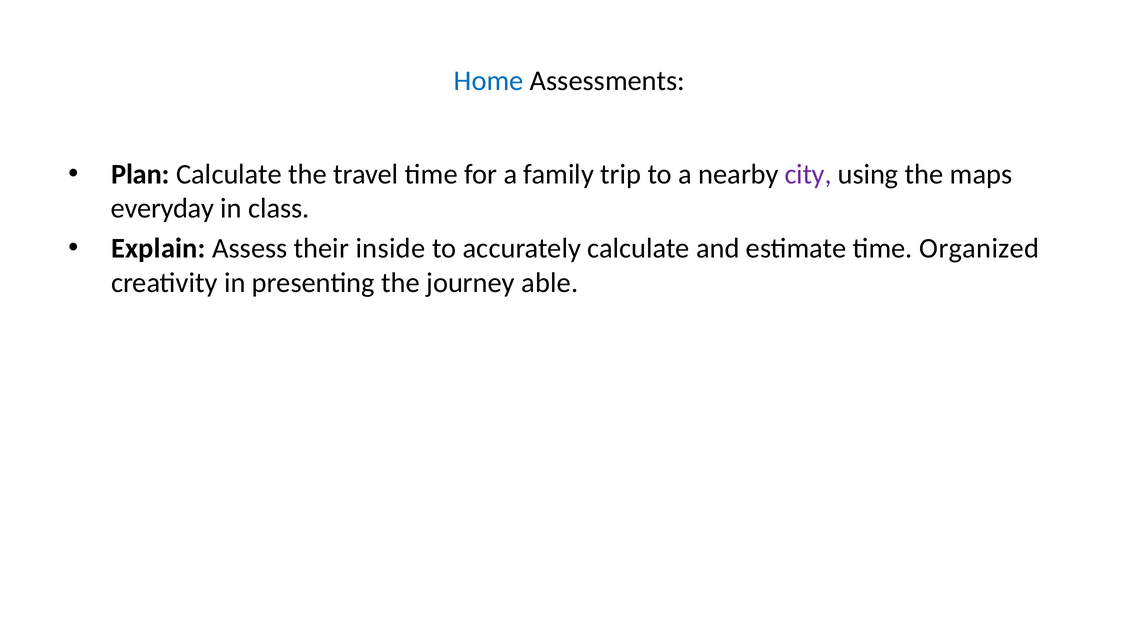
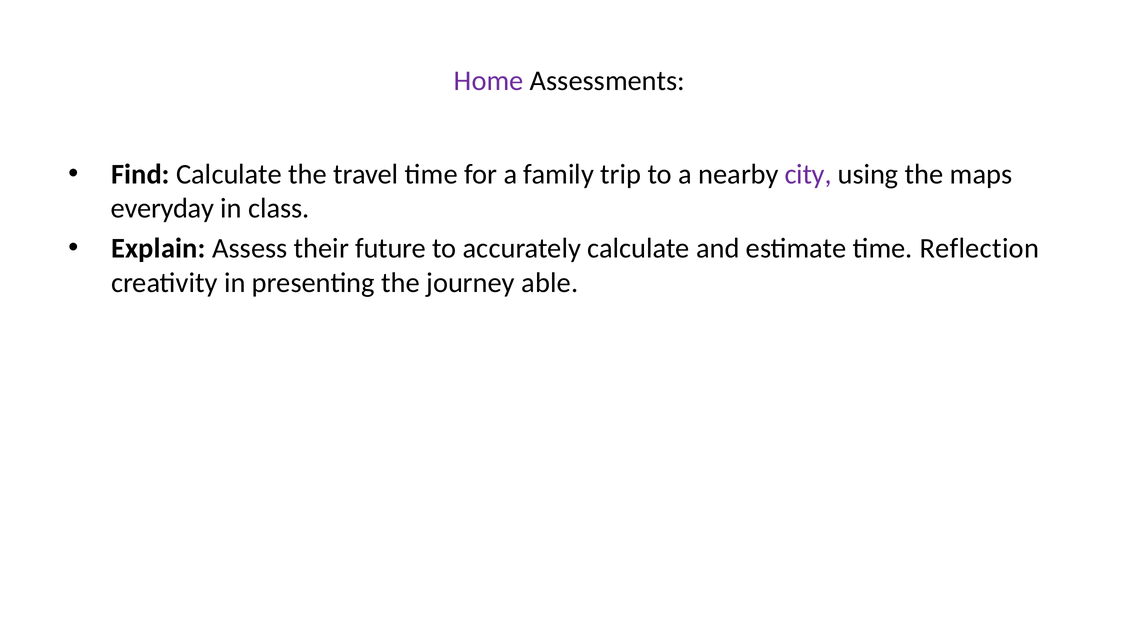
Home colour: blue -> purple
Plan: Plan -> Find
inside: inside -> future
Organized: Organized -> Reflection
